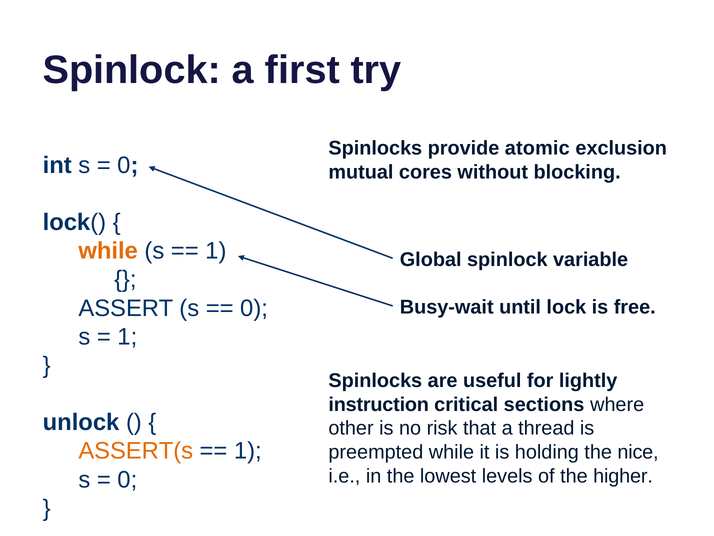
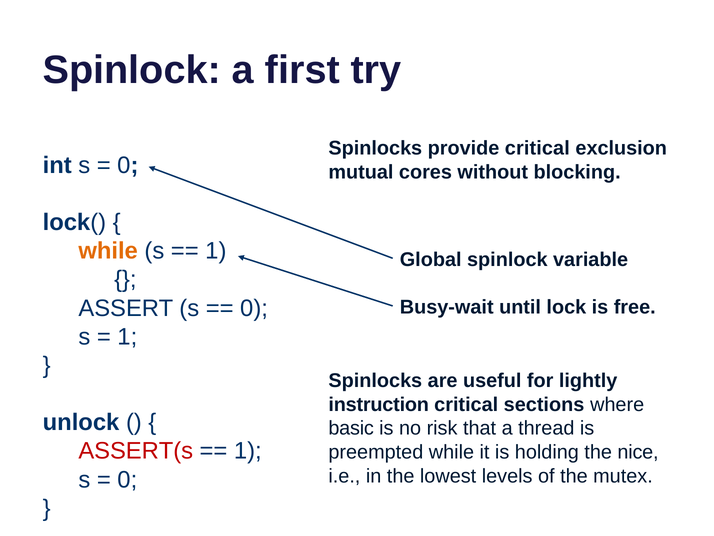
provide atomic: atomic -> critical
other: other -> basic
ASSERT(s colour: orange -> red
higher: higher -> mutex
